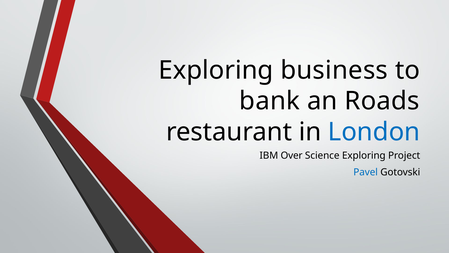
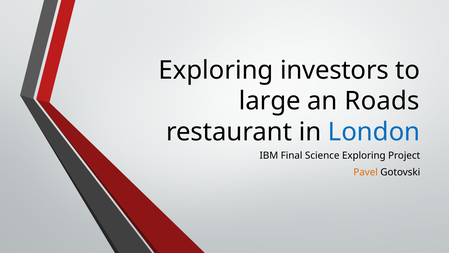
business: business -> investors
bank: bank -> large
Over: Over -> Final
Pavel colour: blue -> orange
